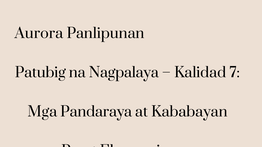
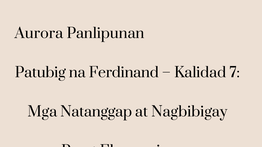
Nagpalaya: Nagpalaya -> Ferdinand
Pandaraya: Pandaraya -> Natanggap
Kababayan: Kababayan -> Nagbibigay
